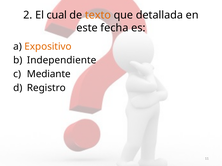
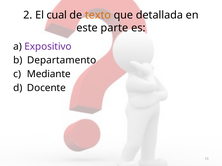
fecha: fecha -> parte
Expositivo colour: orange -> purple
Independiente: Independiente -> Departamento
Registro: Registro -> Docente
